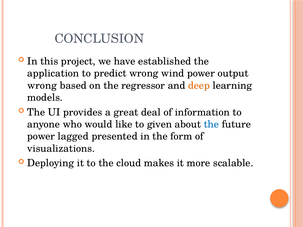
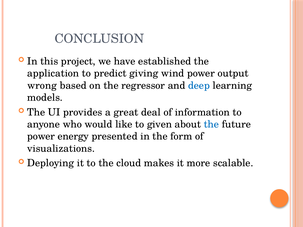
predict wrong: wrong -> giving
deep colour: orange -> blue
lagged: lagged -> energy
